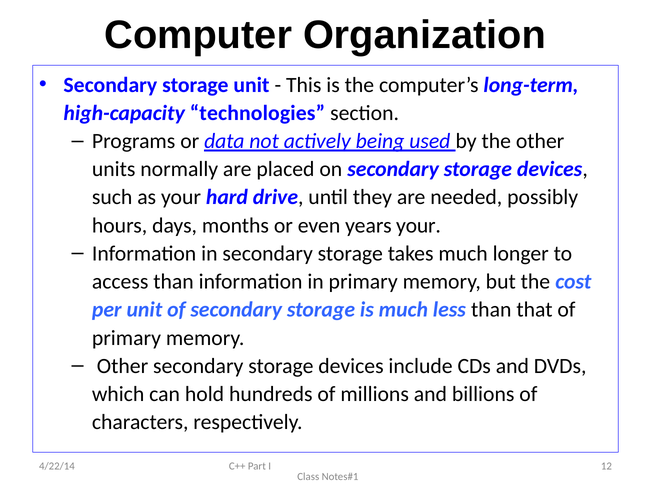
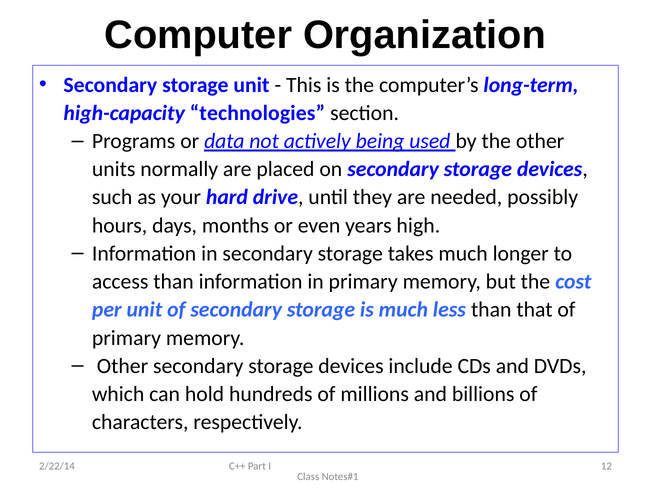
years your: your -> high
4/22/14: 4/22/14 -> 2/22/14
